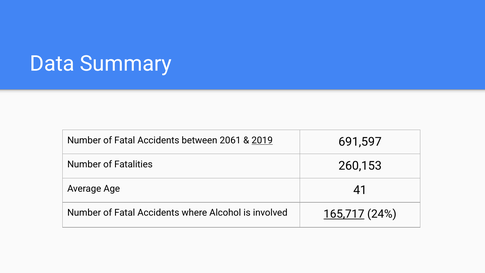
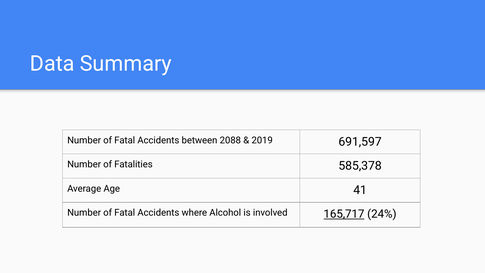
2061: 2061 -> 2088
2019 underline: present -> none
260,153: 260,153 -> 585,378
